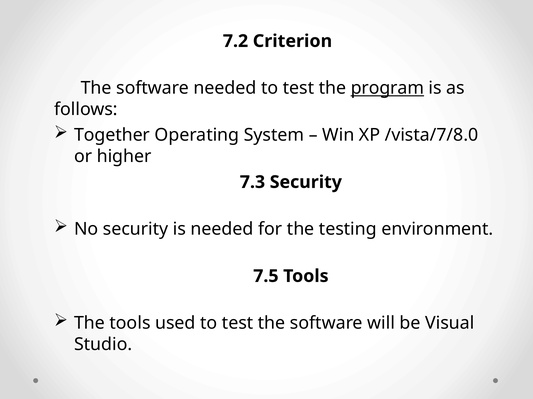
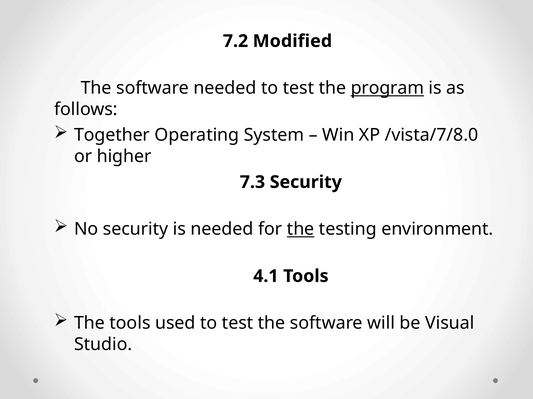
Criterion: Criterion -> Modified
the at (301, 230) underline: none -> present
7.5: 7.5 -> 4.1
